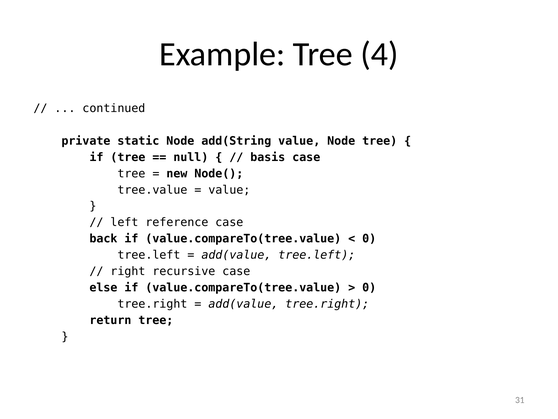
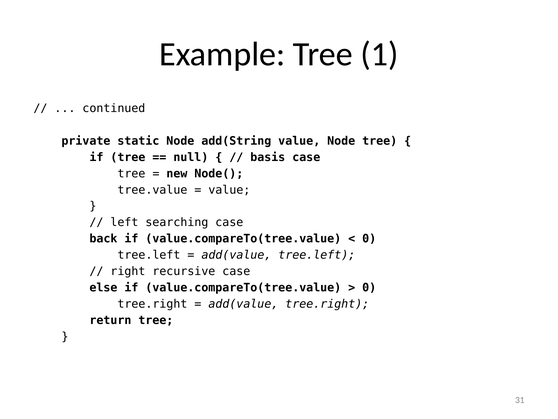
4: 4 -> 1
reference: reference -> searching
